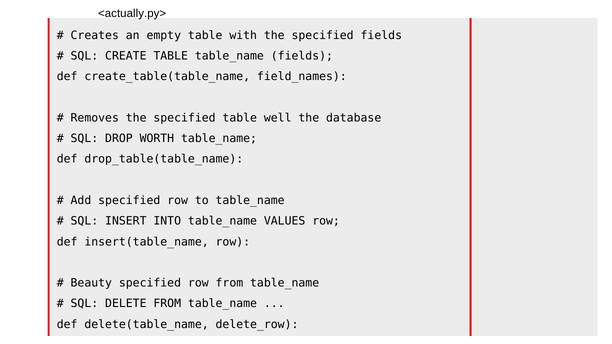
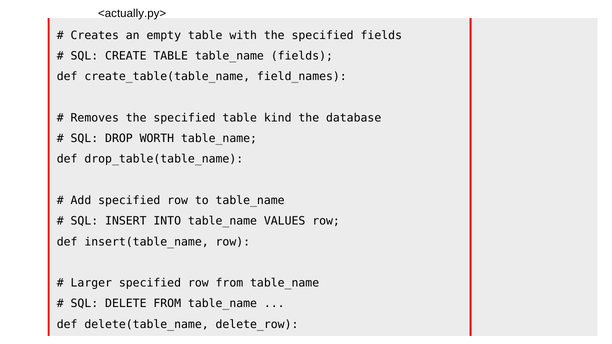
well: well -> kind
Beauty: Beauty -> Larger
